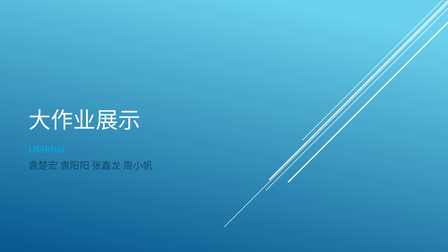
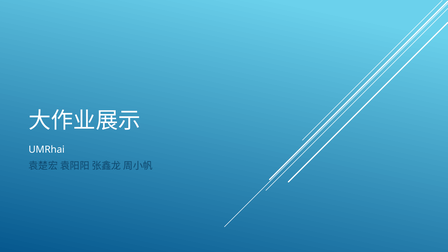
UMRhai colour: light blue -> white
